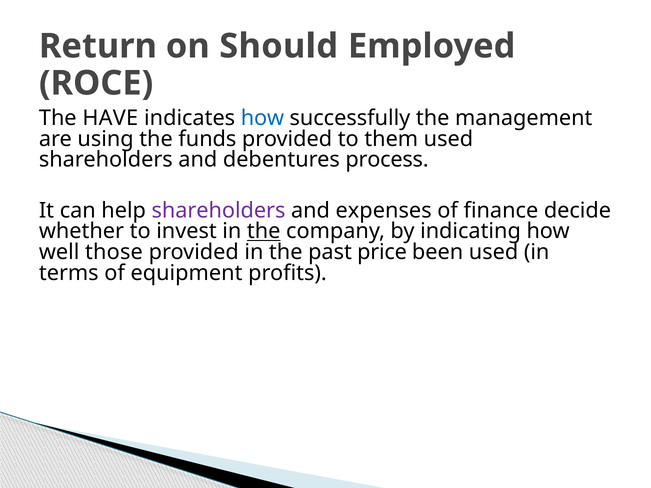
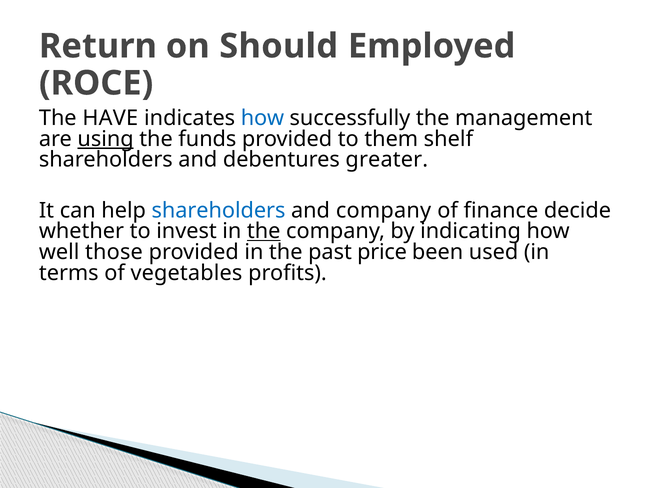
using underline: none -> present
them used: used -> shelf
process: process -> greater
shareholders at (218, 211) colour: purple -> blue
and expenses: expenses -> company
equipment: equipment -> vegetables
